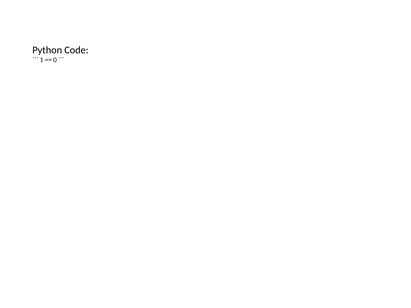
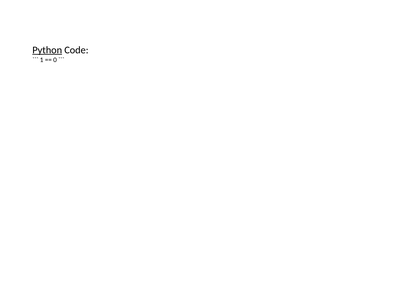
Python underline: none -> present
